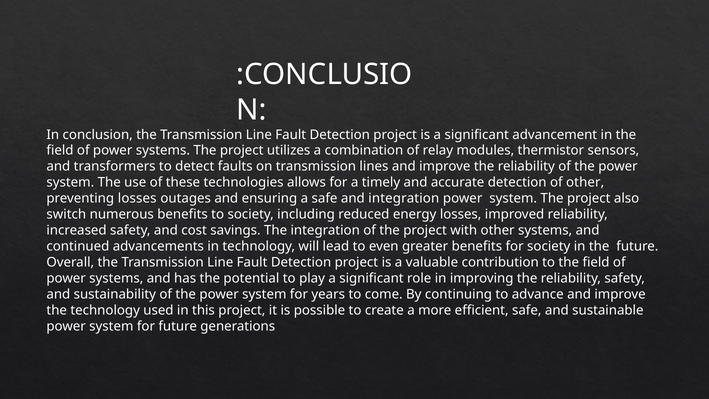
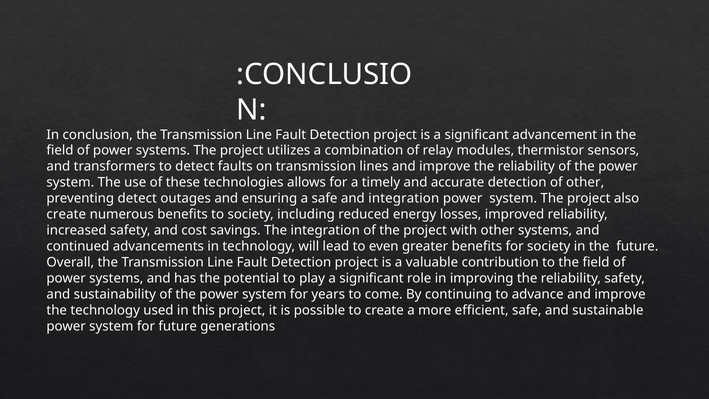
preventing losses: losses -> detect
switch at (66, 214): switch -> create
